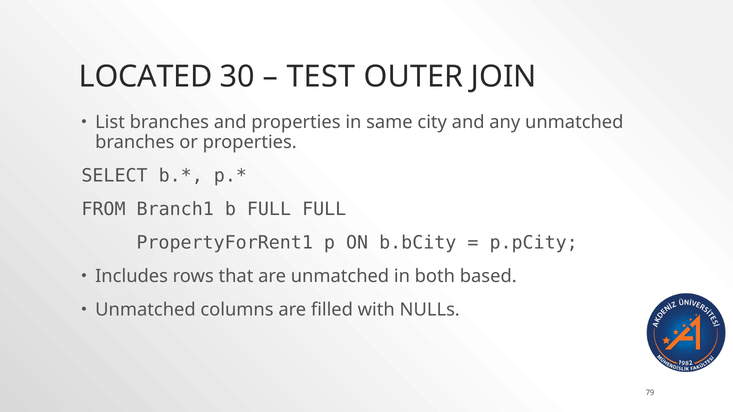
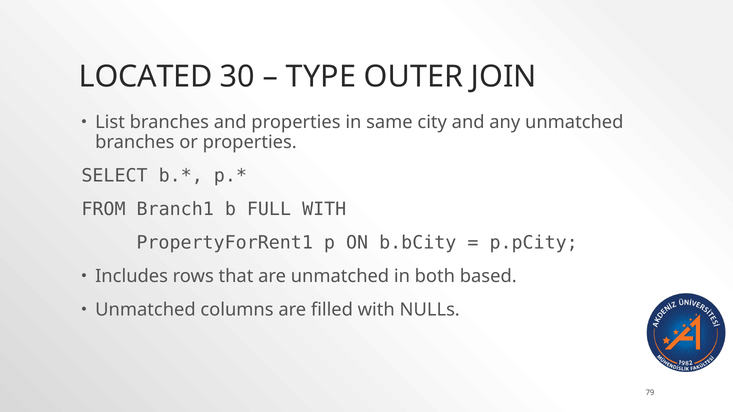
TEST: TEST -> TYPE
FULL FULL: FULL -> WITH
